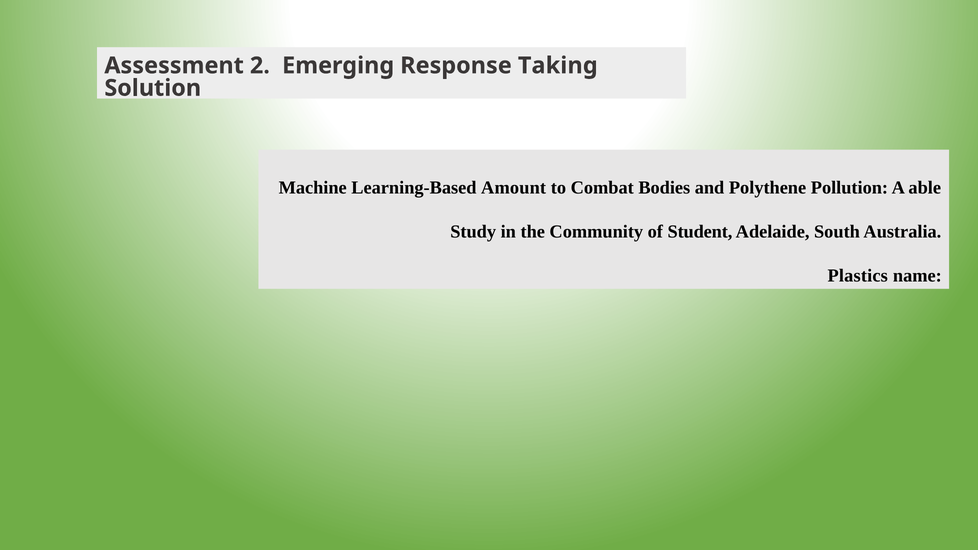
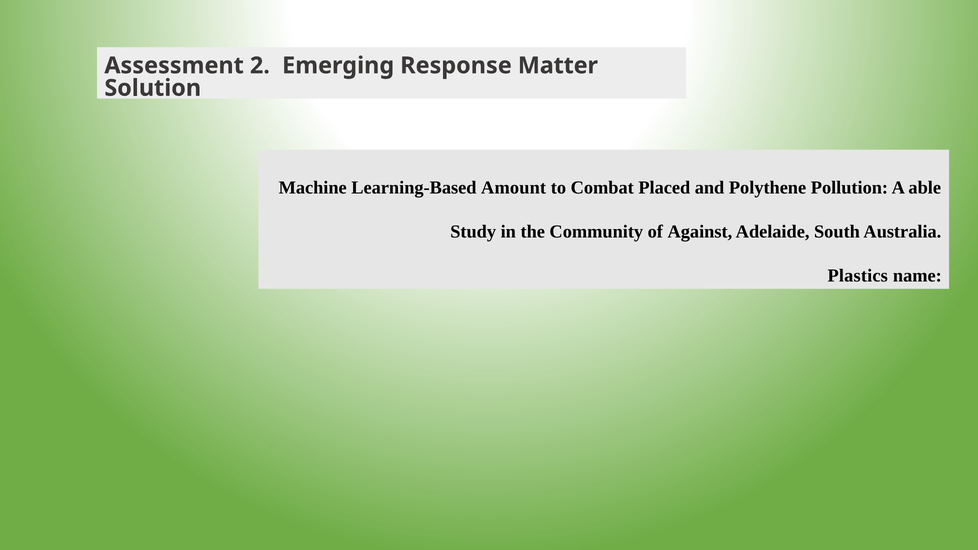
Taking: Taking -> Matter
Bodies: Bodies -> Placed
Student: Student -> Against
